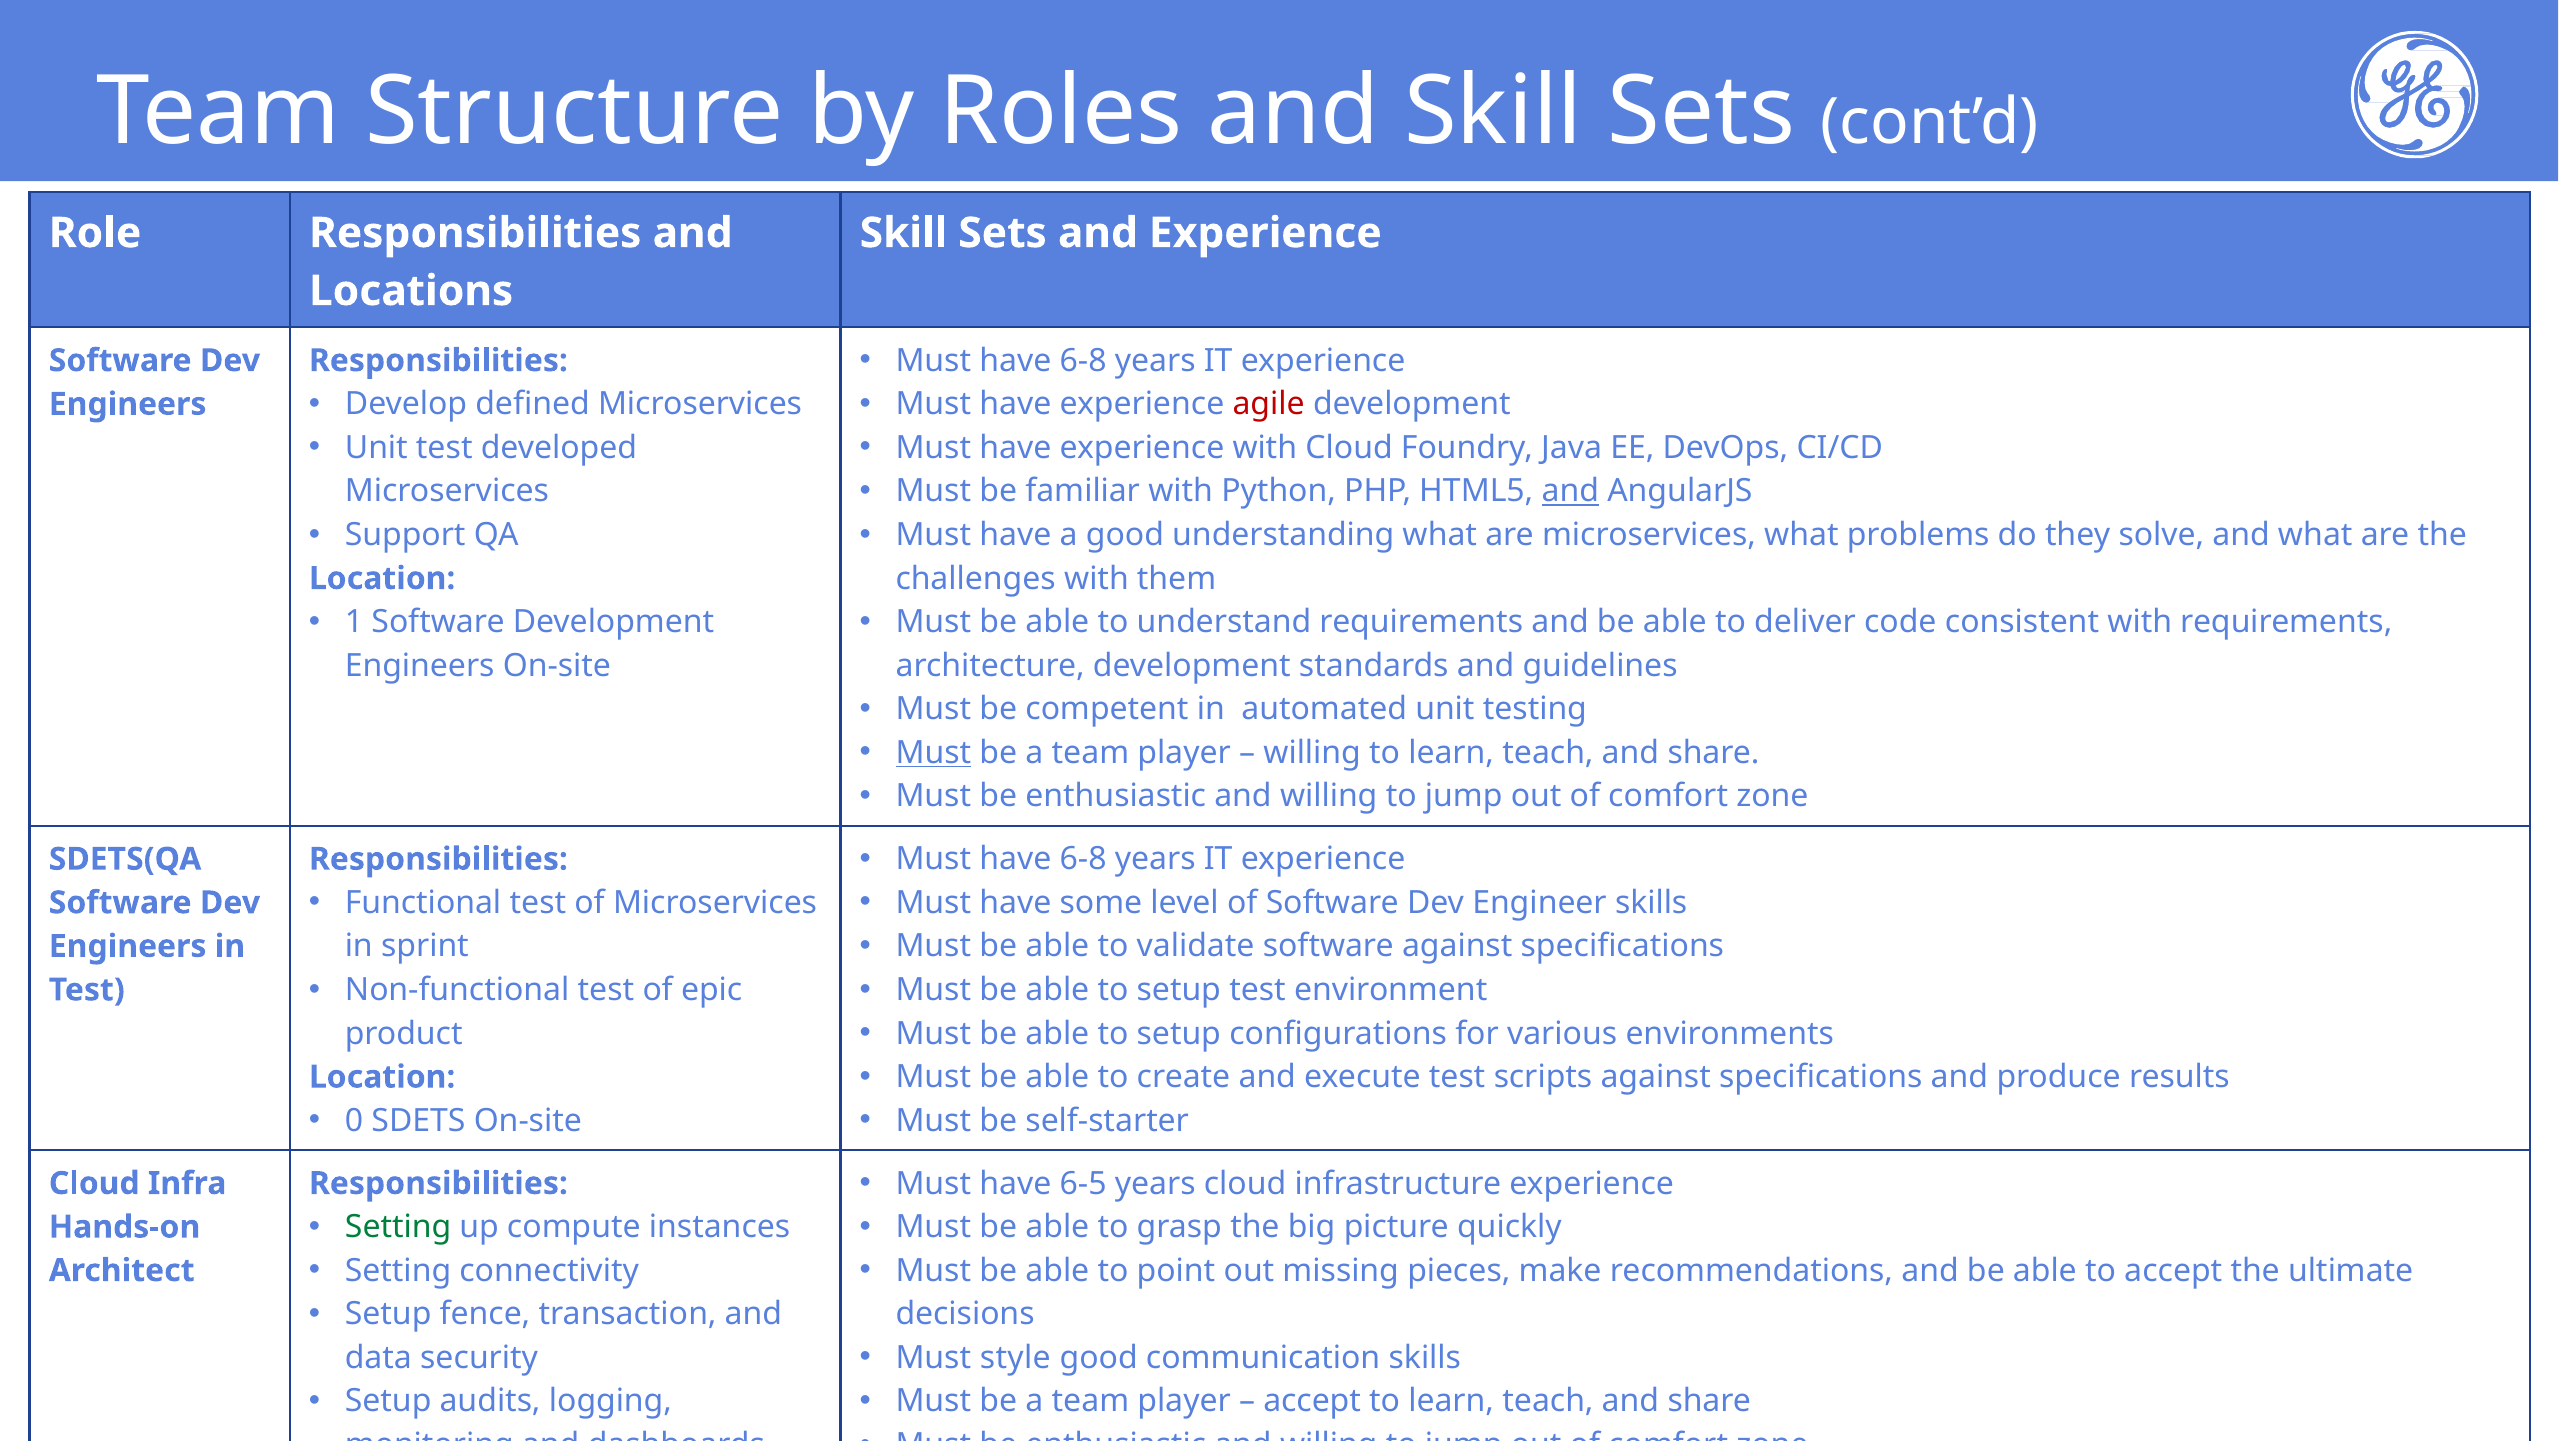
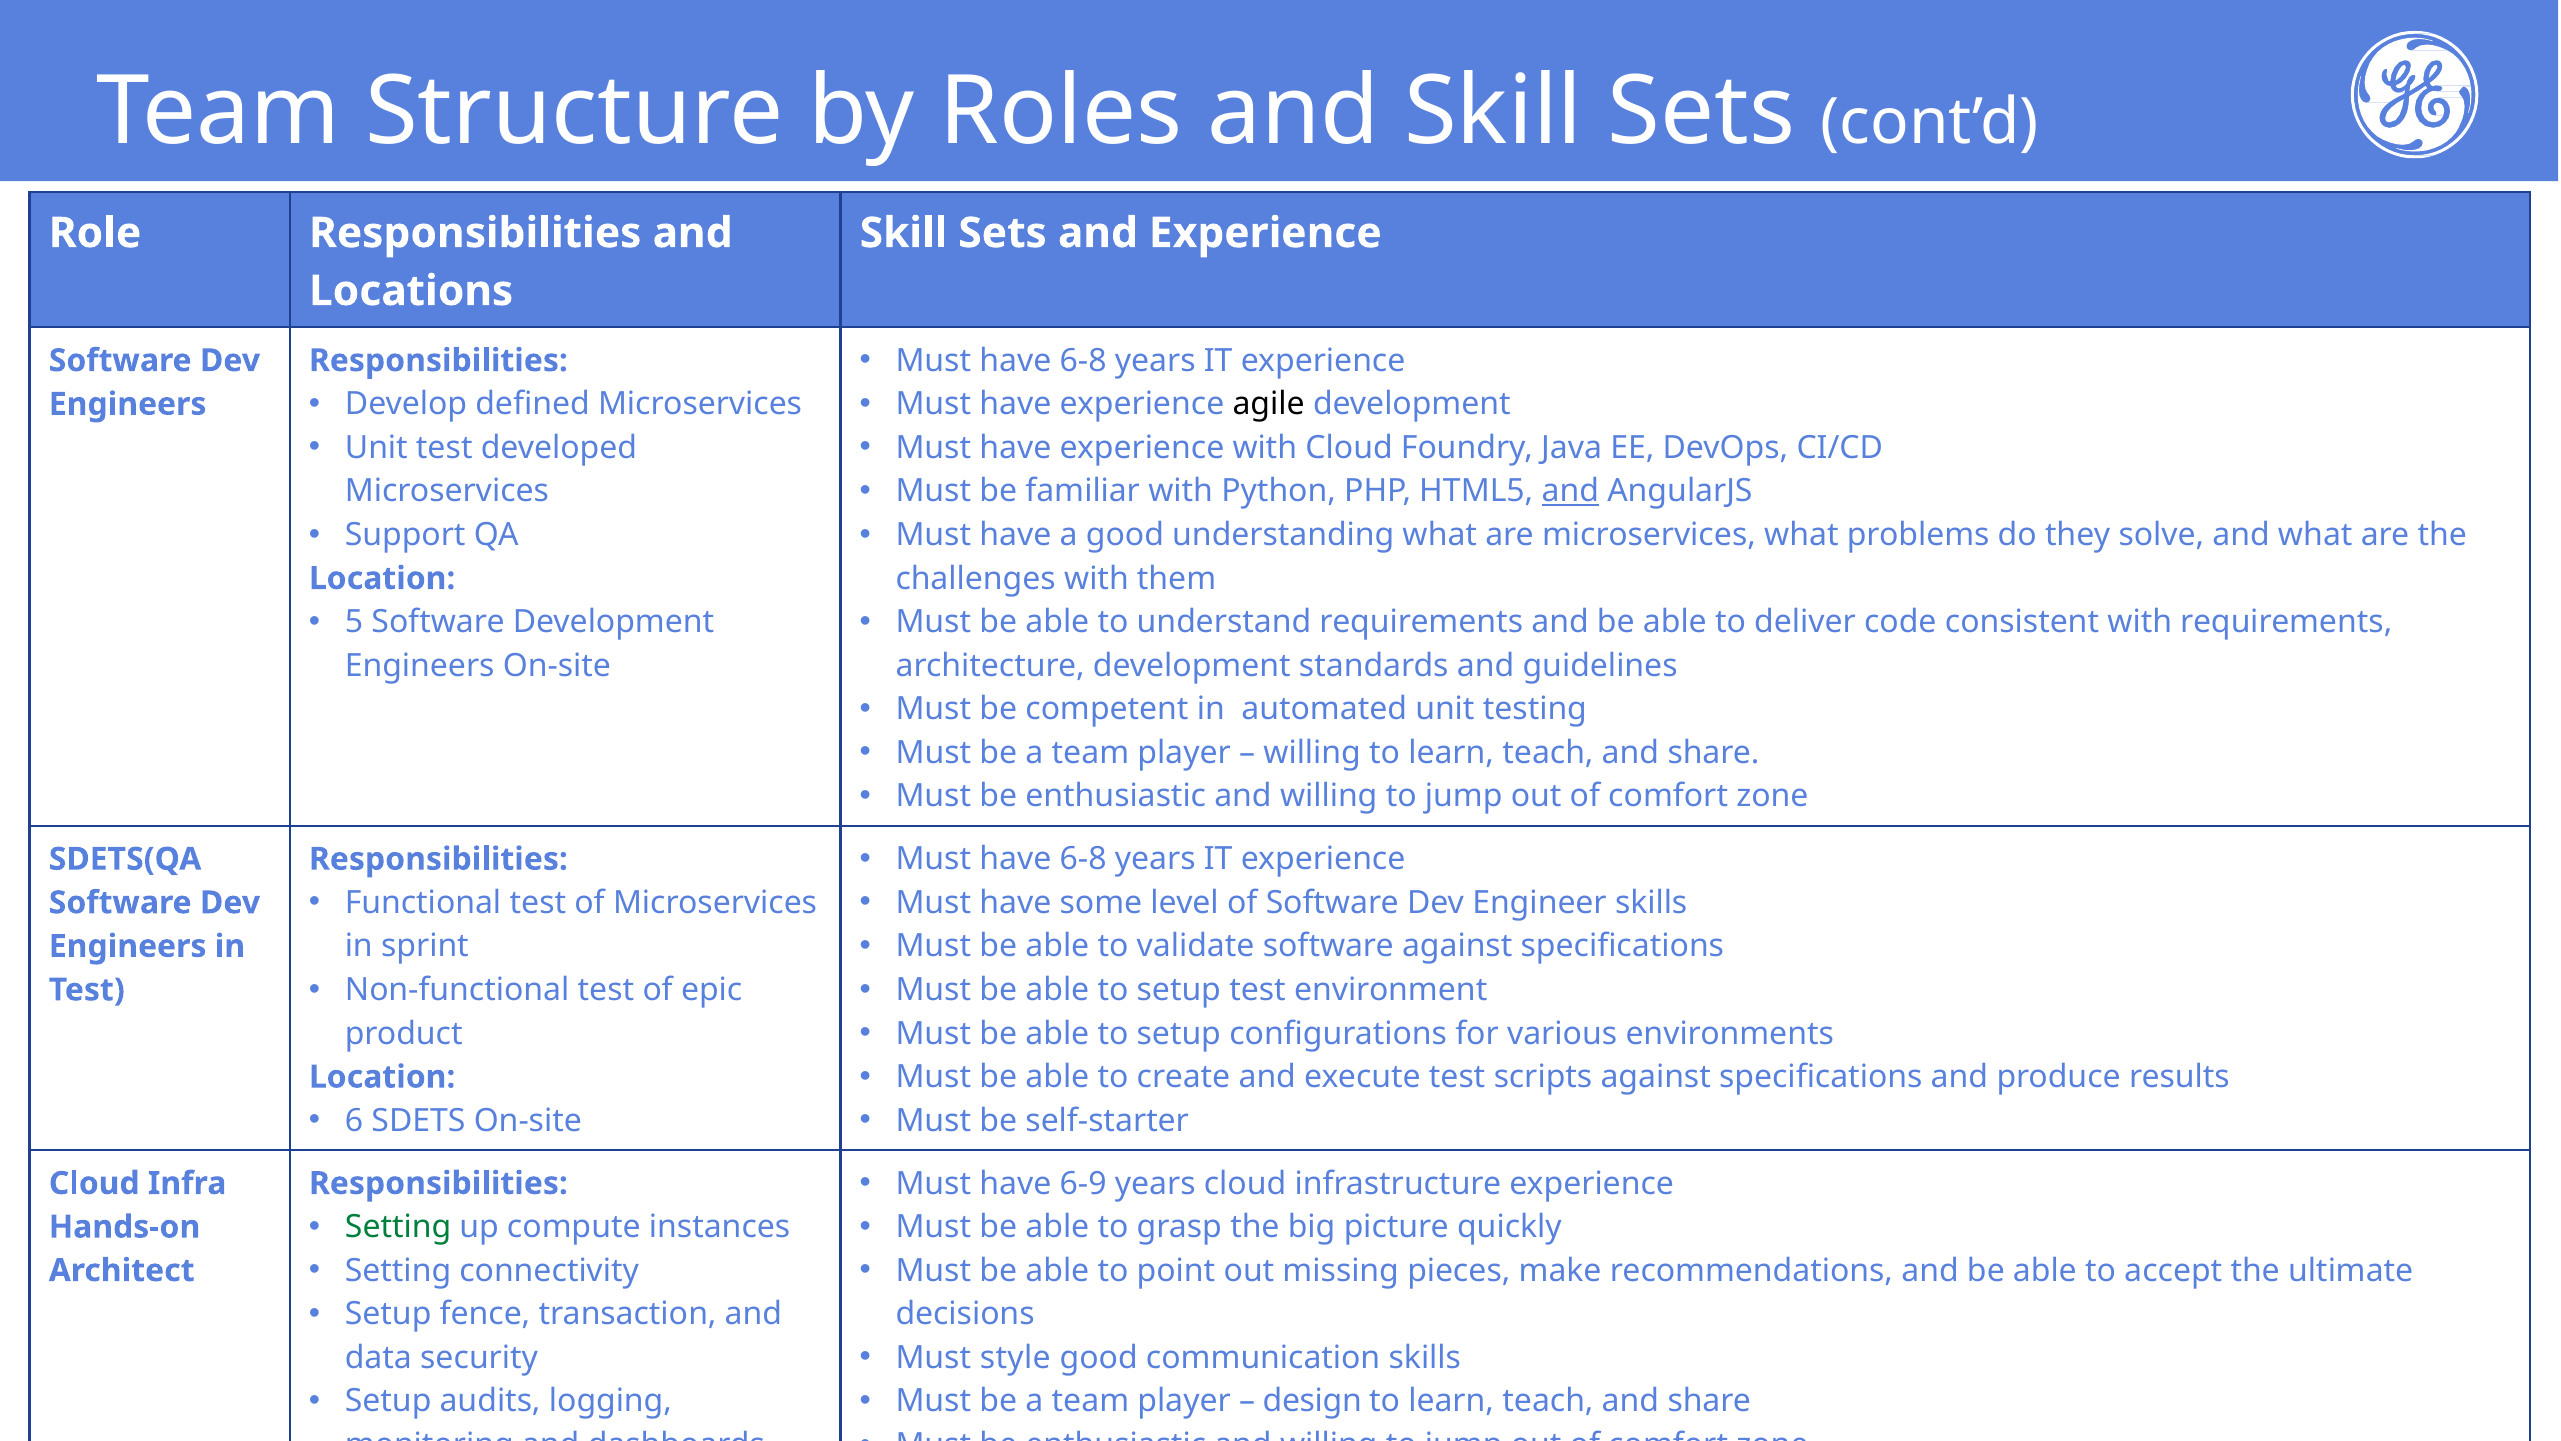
agile colour: red -> black
1 at (354, 622): 1 -> 5
Must at (933, 753) underline: present -> none
0: 0 -> 6
6-5: 6-5 -> 6-9
accept at (1312, 1401): accept -> design
